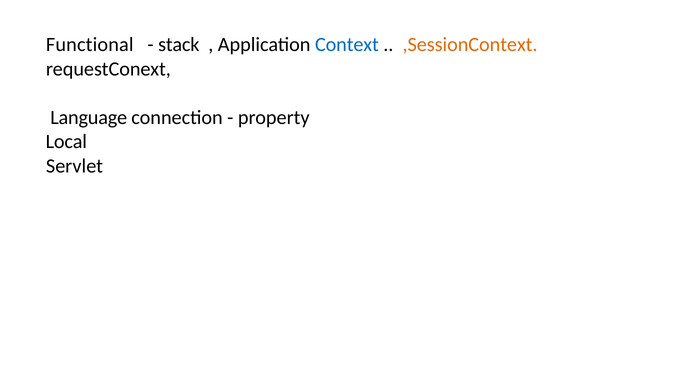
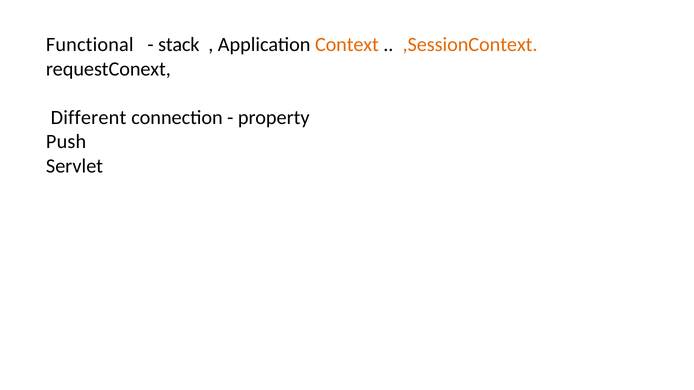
Context colour: blue -> orange
Language: Language -> Different
Local: Local -> Push
